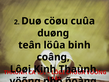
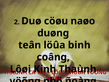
cuûa: cuûa -> naøo
